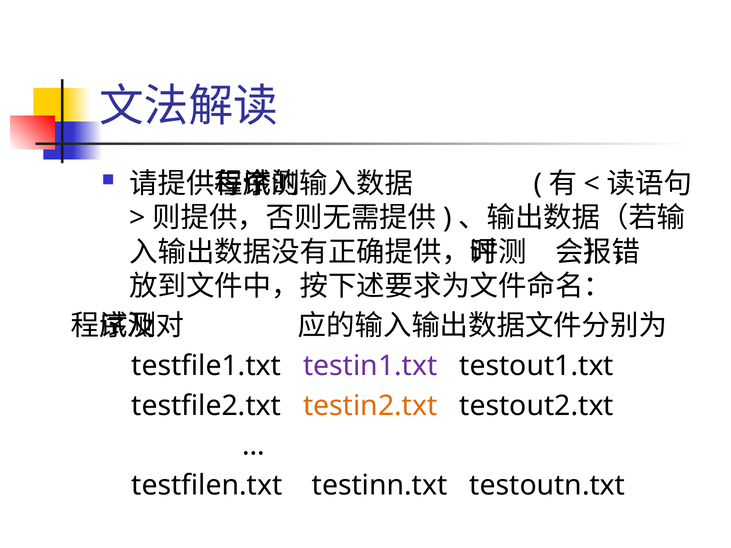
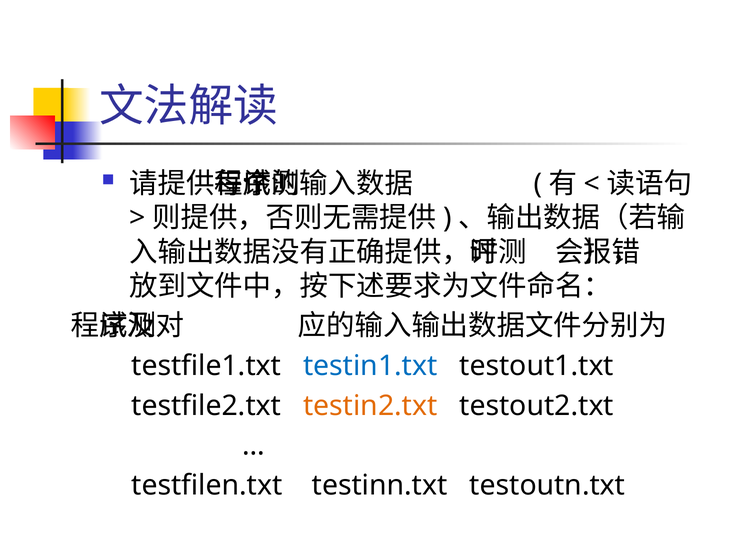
testin1.txt colour: purple -> blue
